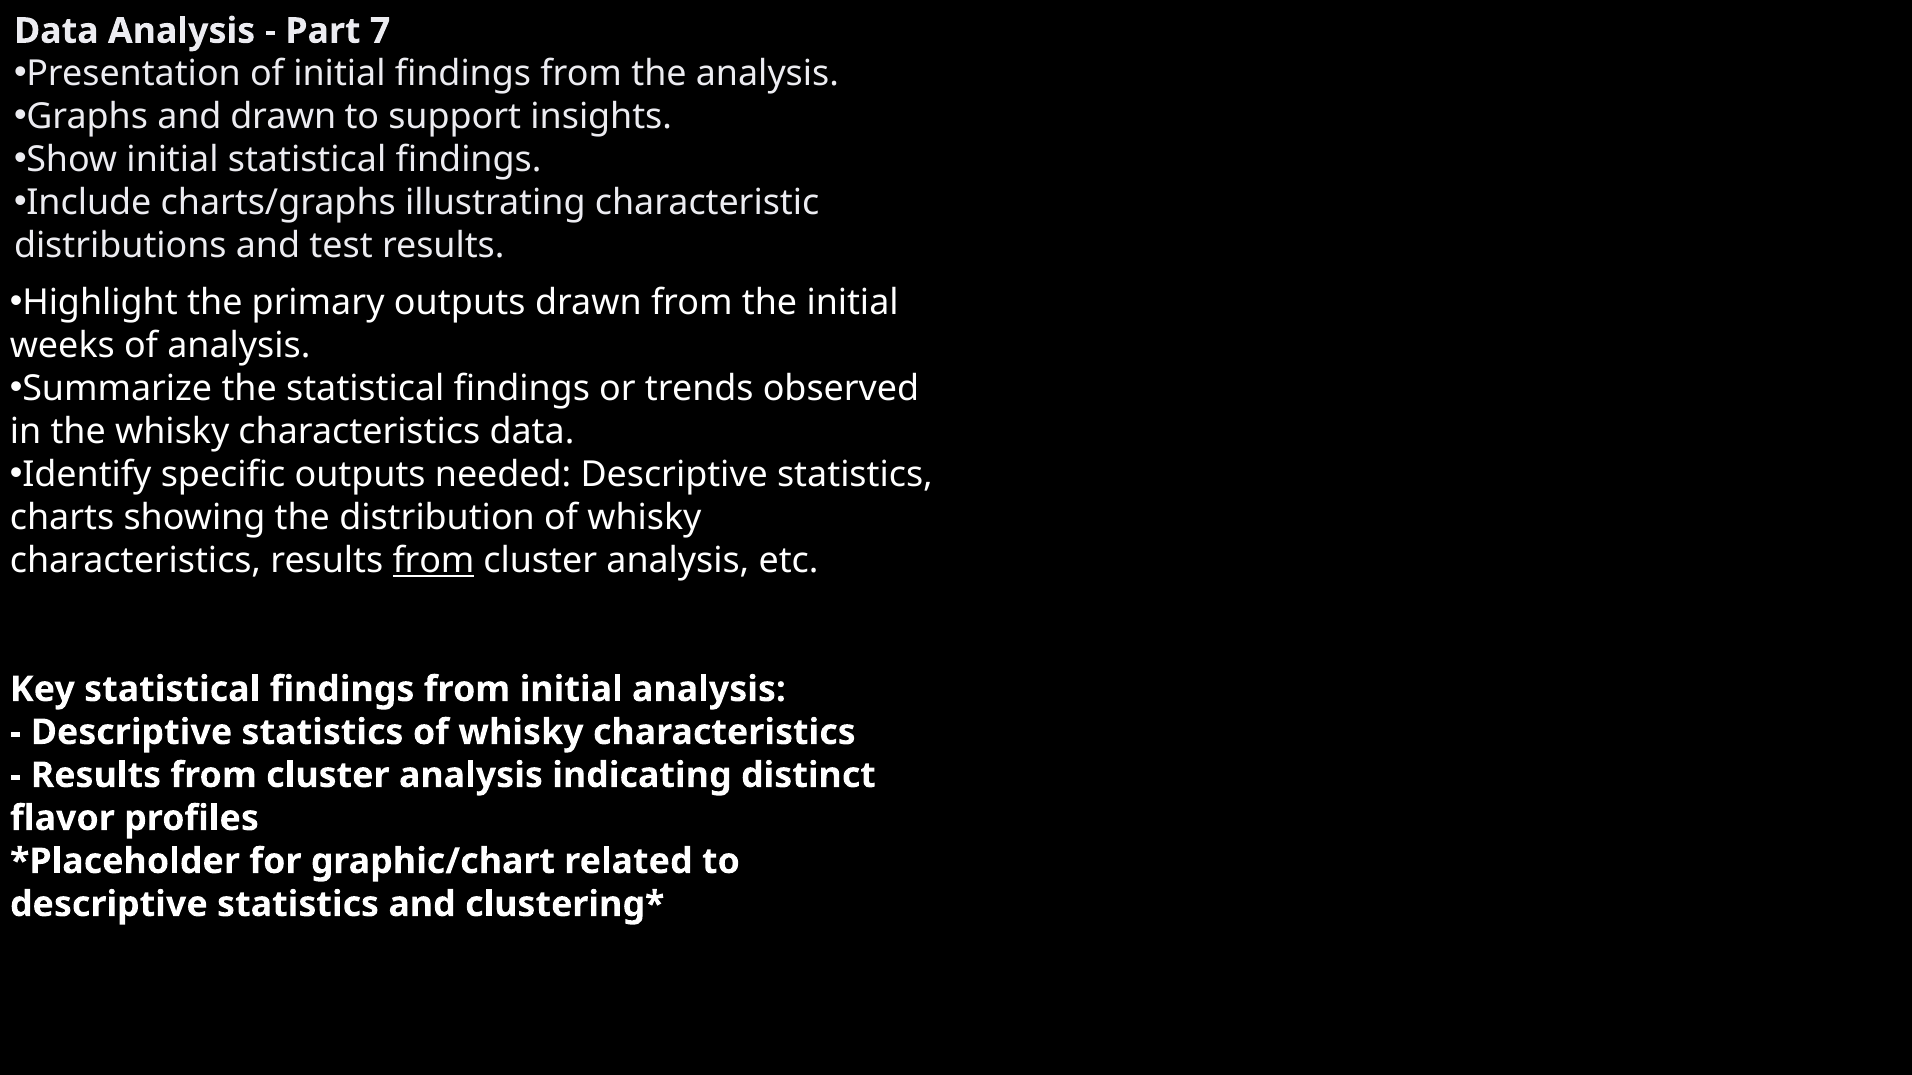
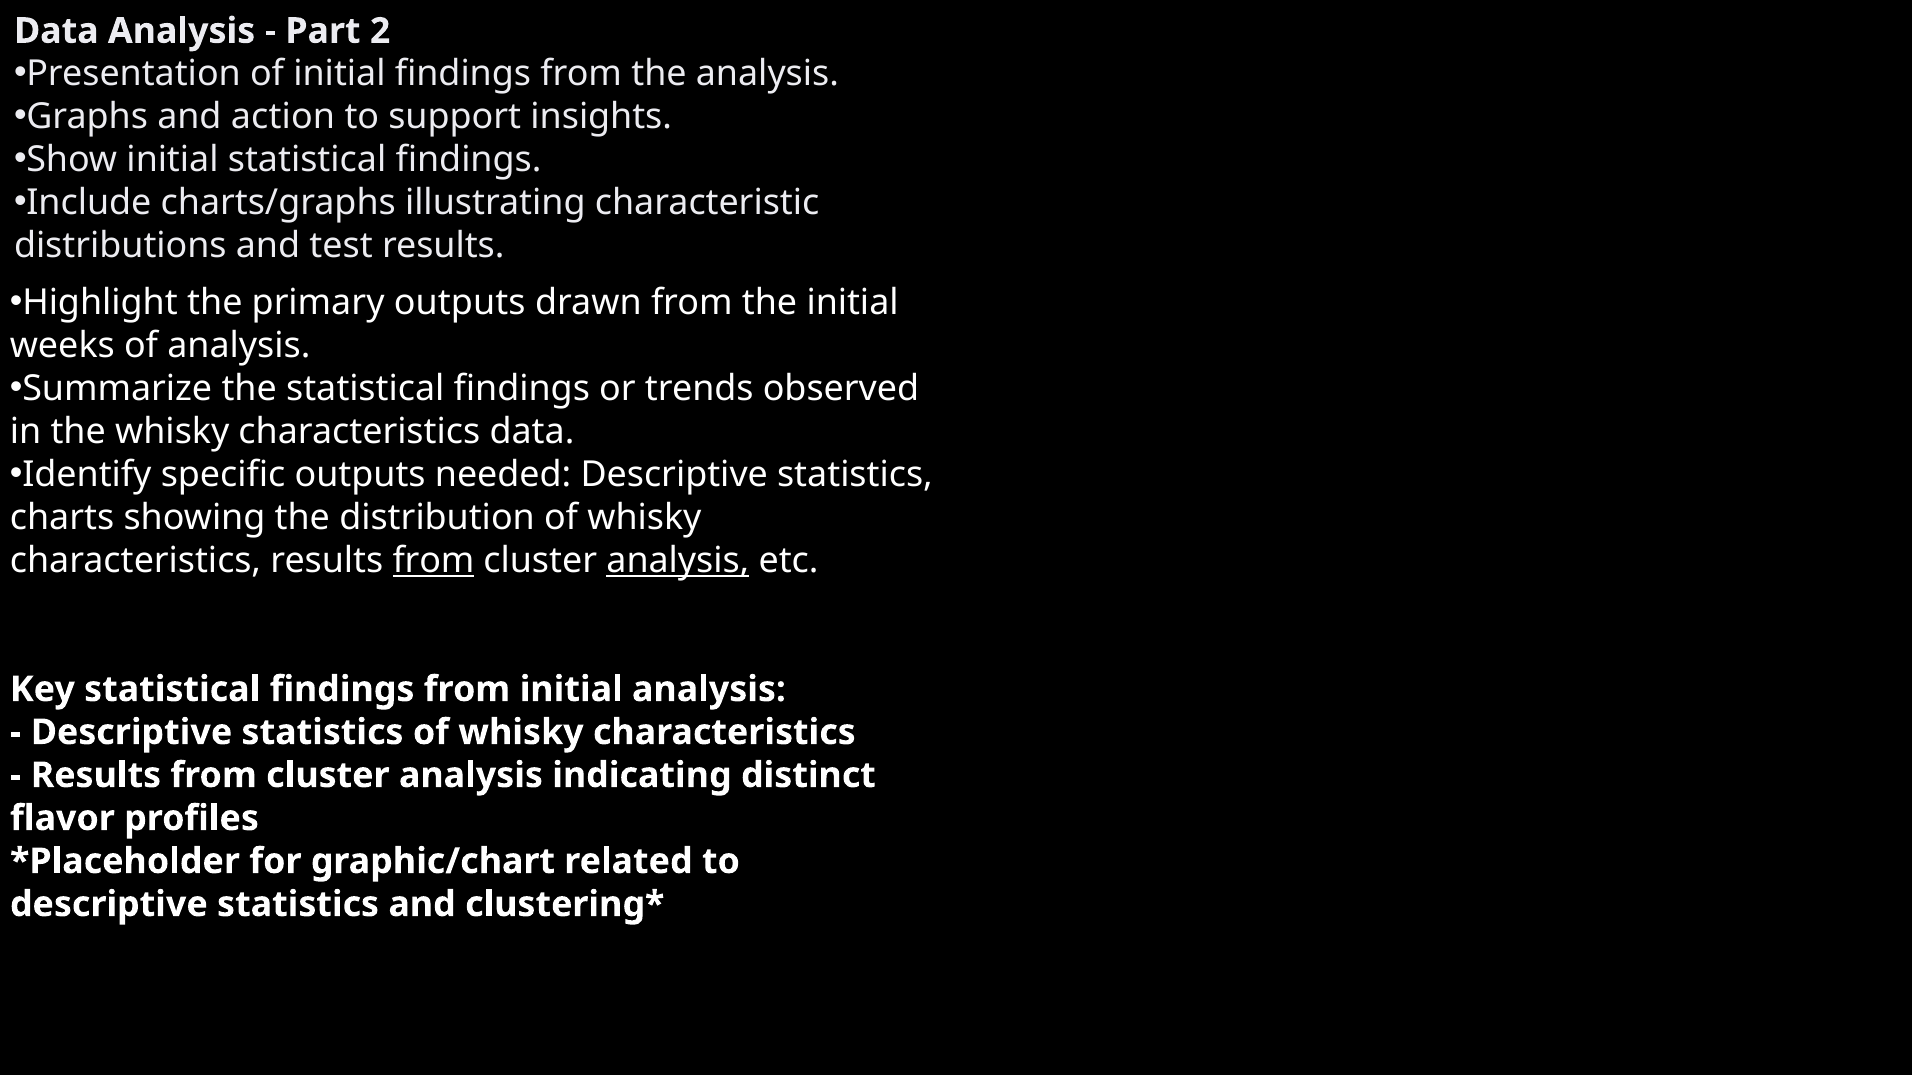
7: 7 -> 2
and drawn: drawn -> action
analysis at (678, 561) underline: none -> present
